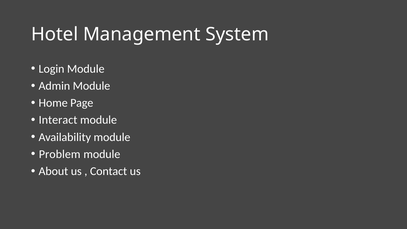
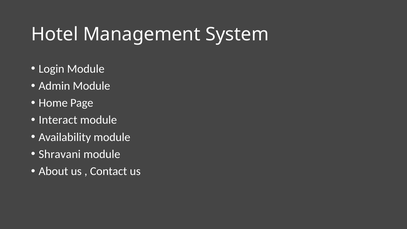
Problem: Problem -> Shravani
